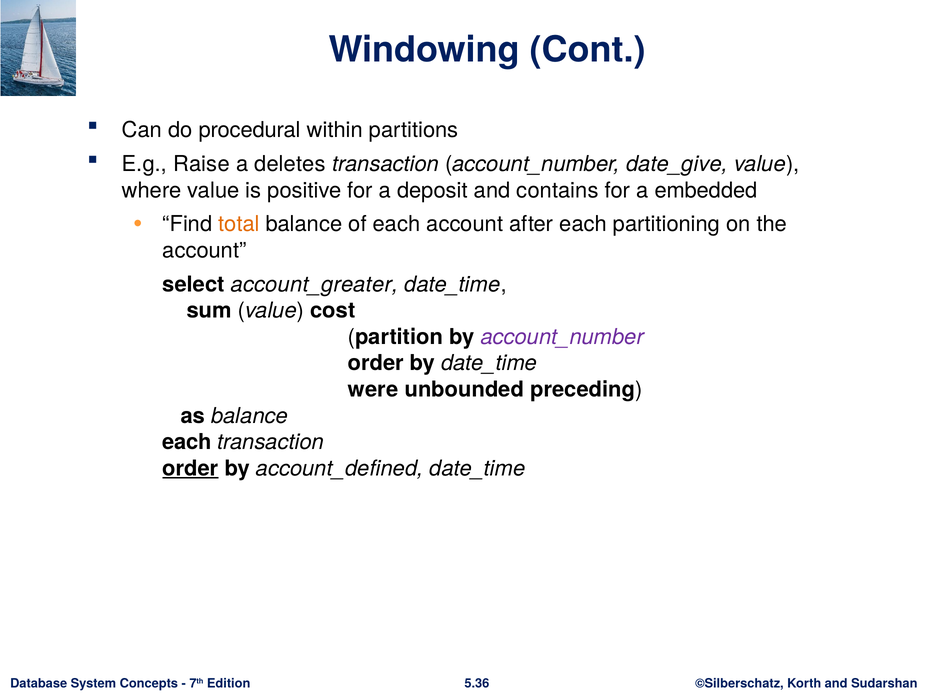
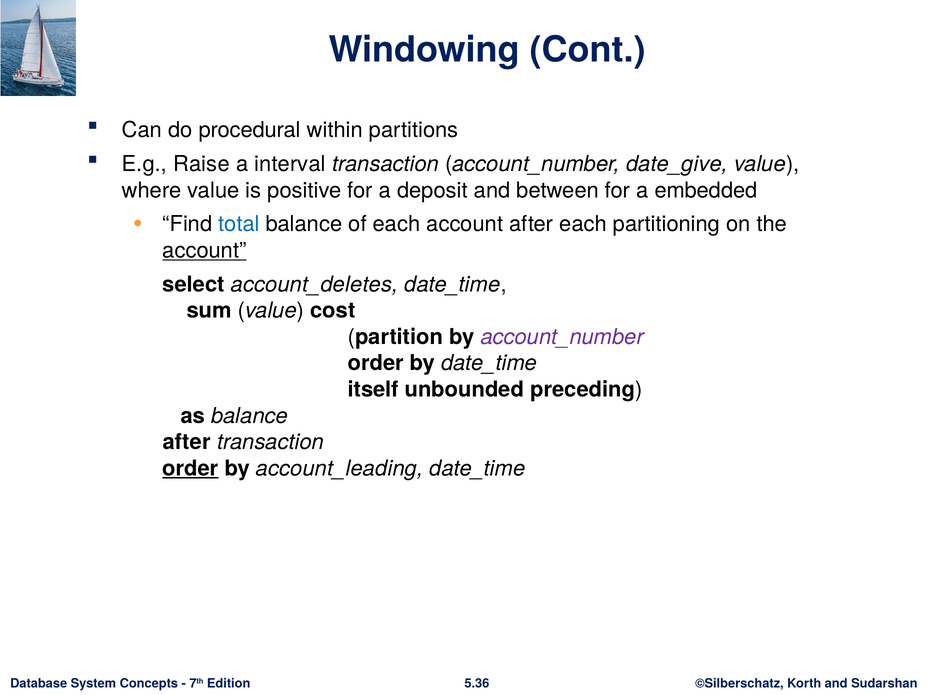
deletes: deletes -> interval
contains: contains -> between
total colour: orange -> blue
account at (204, 251) underline: none -> present
account_greater: account_greater -> account_deletes
were: were -> itself
each at (187, 442): each -> after
account_defined: account_defined -> account_leading
